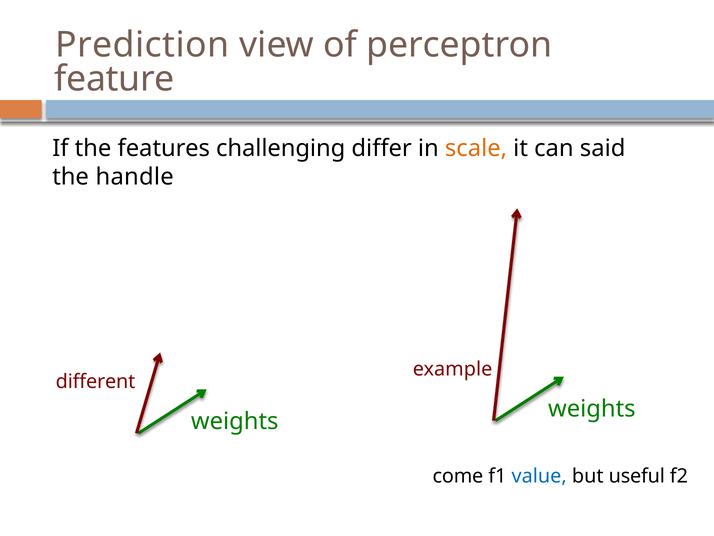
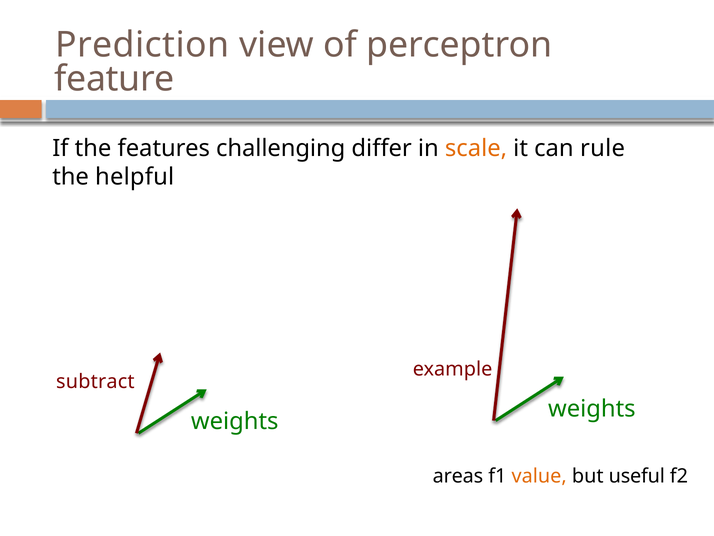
said: said -> rule
handle: handle -> helpful
different: different -> subtract
come: come -> areas
value colour: blue -> orange
